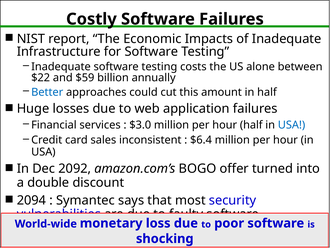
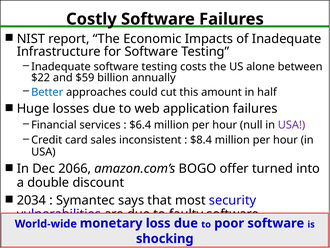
$3.0: $3.0 -> $6.4
hour half: half -> null
USA at (292, 125) colour: blue -> purple
$6.4: $6.4 -> $8.4
2092: 2092 -> 2066
2094: 2094 -> 2034
